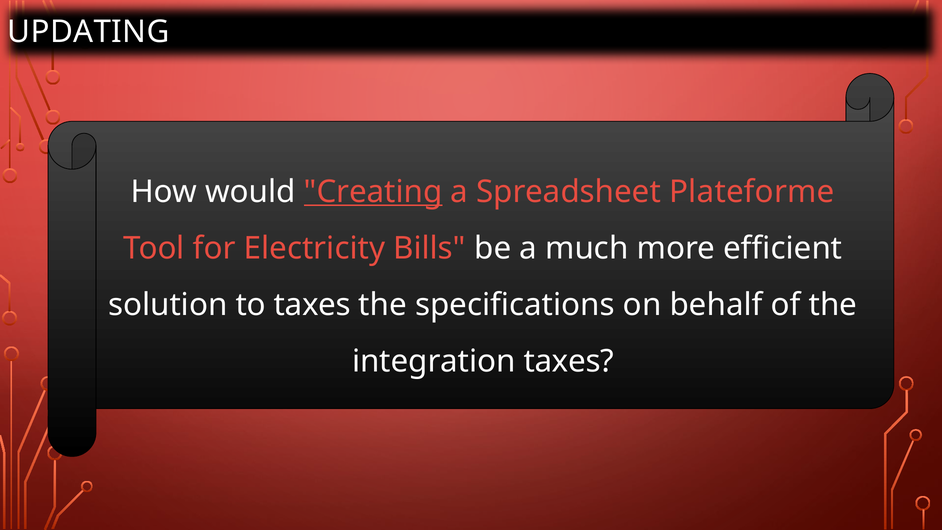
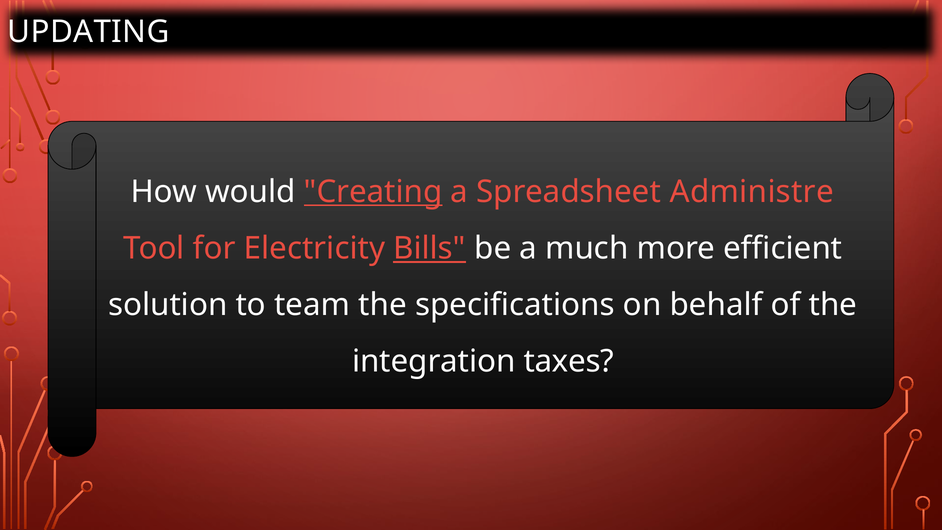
Plateforme: Plateforme -> Administre
Bills underline: none -> present
to taxes: taxes -> team
